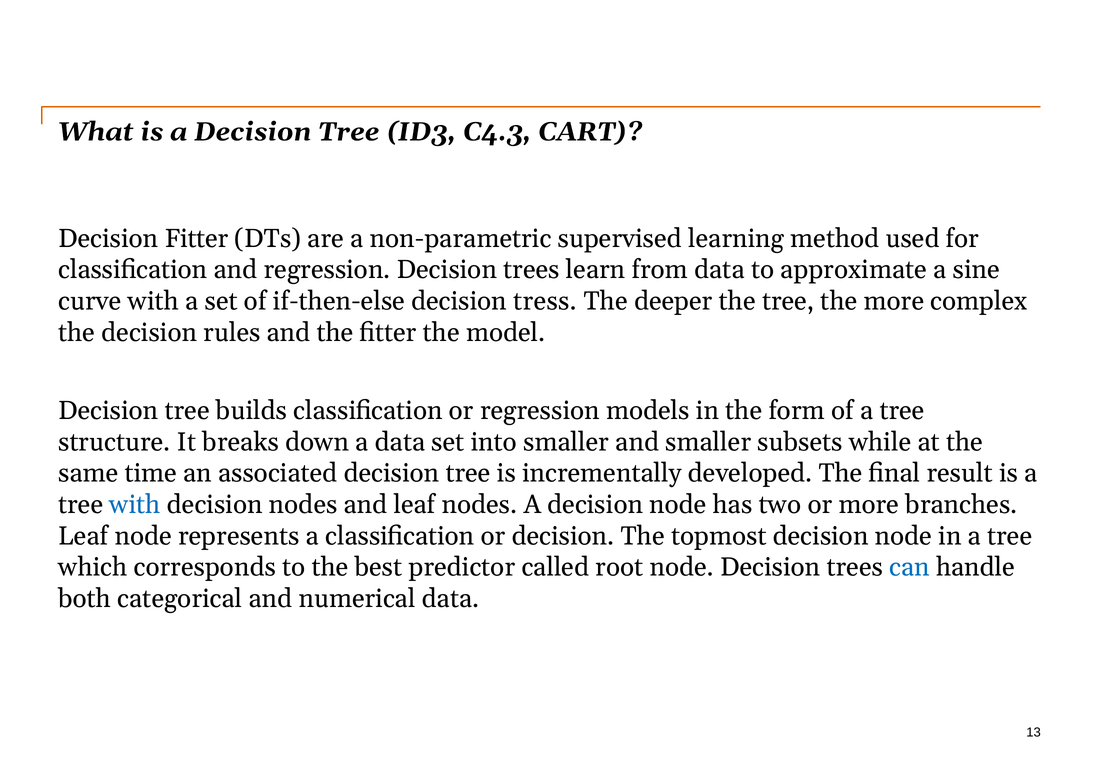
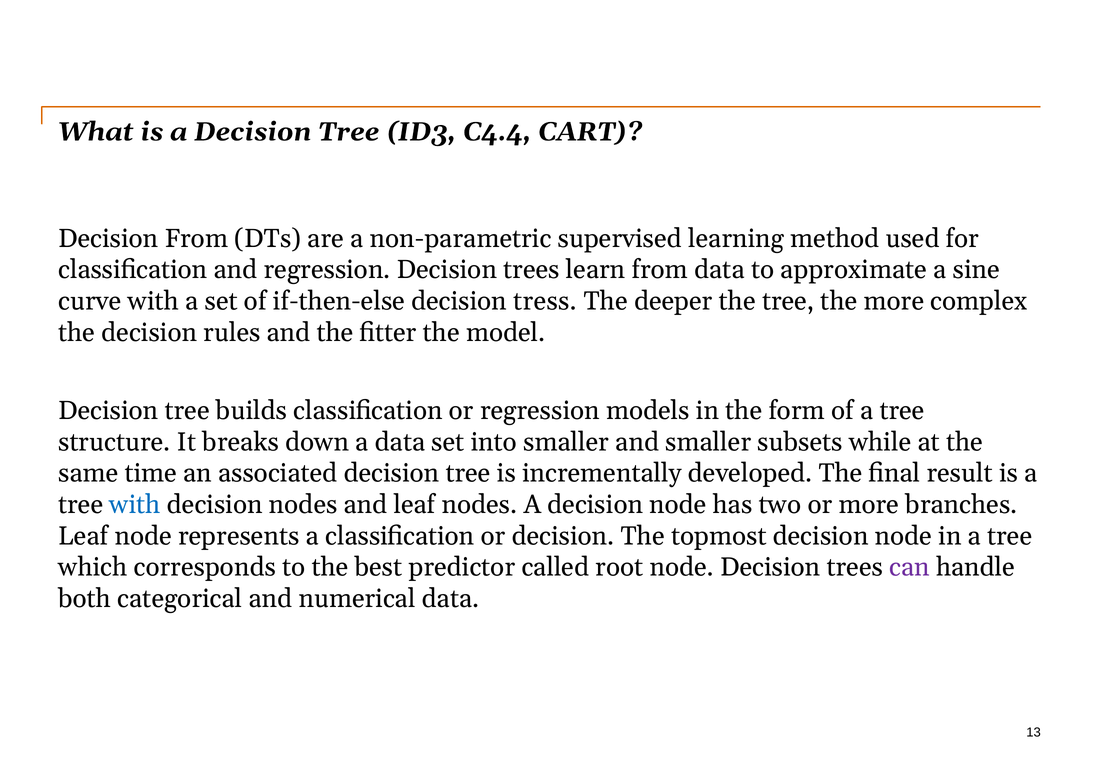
C4.3: C4.3 -> C4.4
Decision Fitter: Fitter -> From
can colour: blue -> purple
